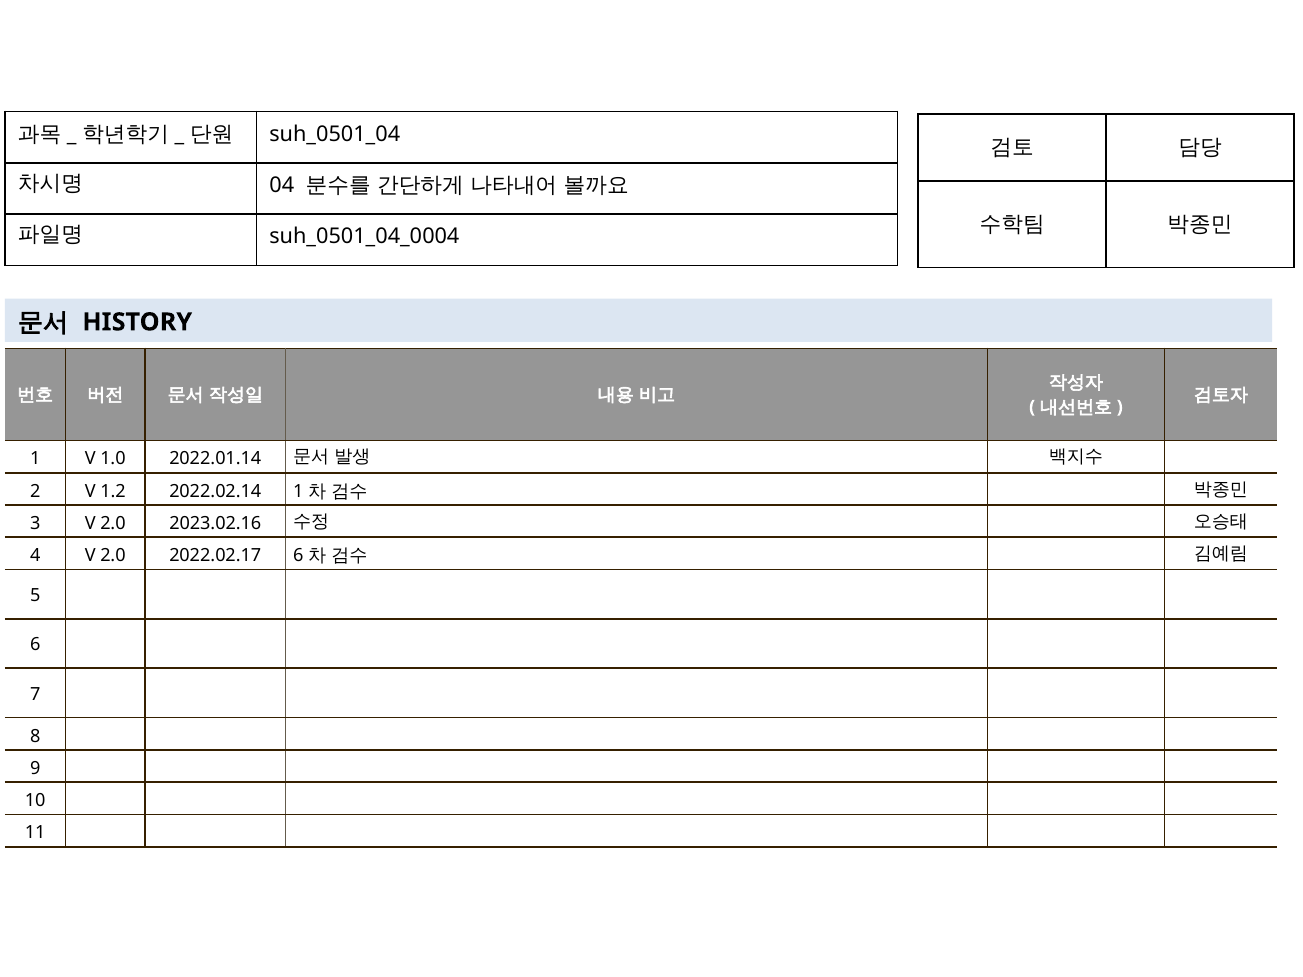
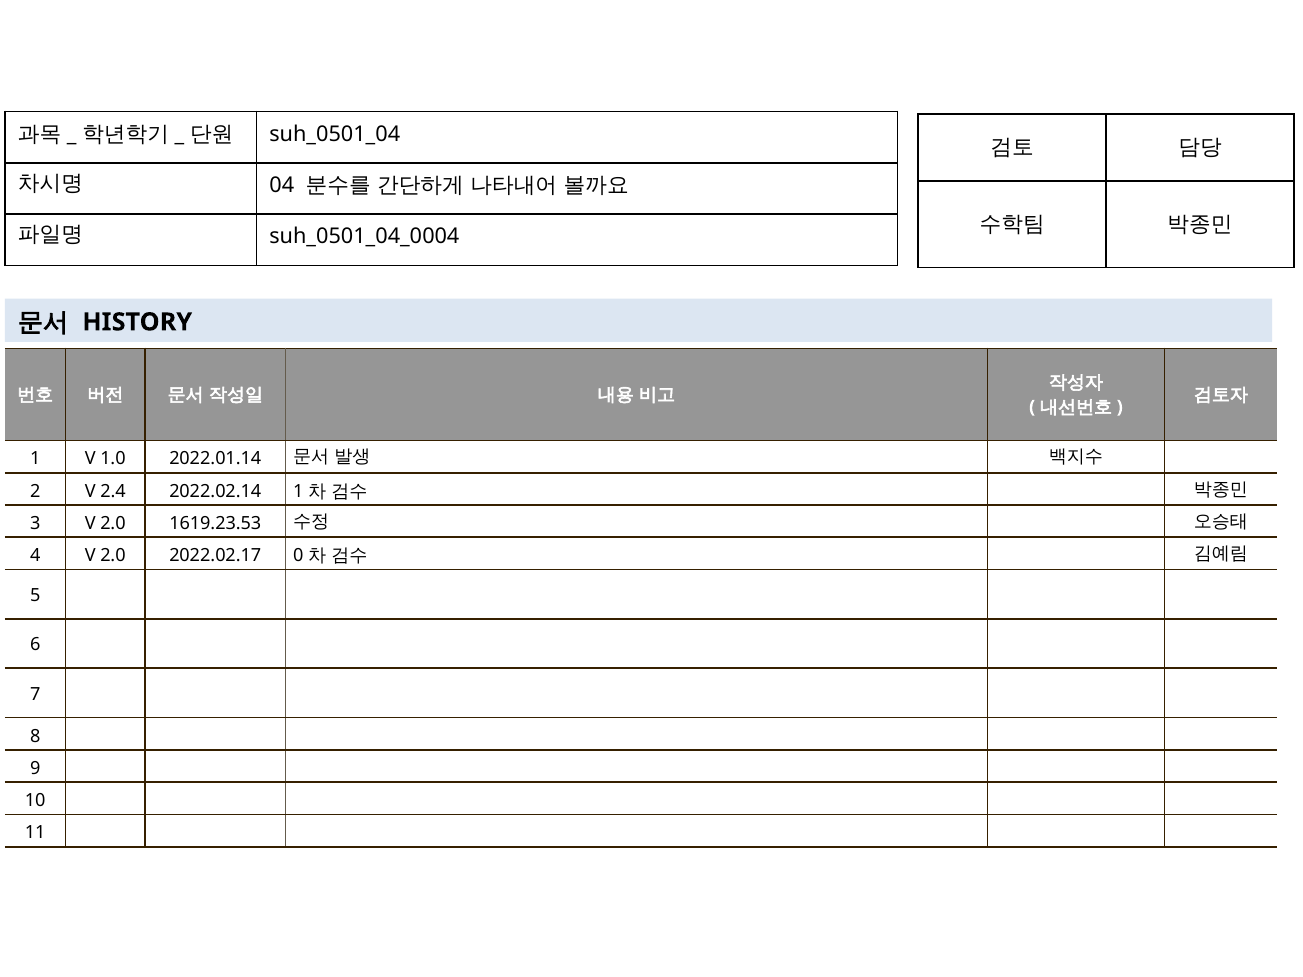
1.2: 1.2 -> 2.4
2023.02.16: 2023.02.16 -> 1619.23.53
2022.02.17 6: 6 -> 0
